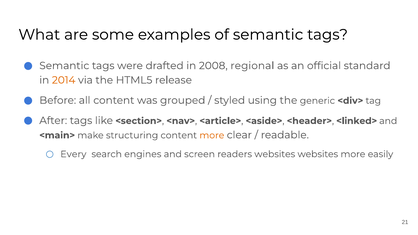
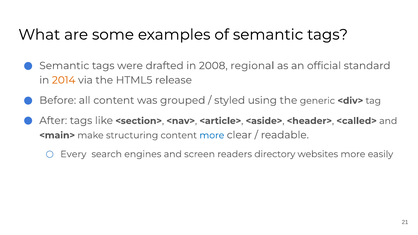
<linked>: <linked> -> <called>
more at (212, 135) colour: orange -> blue
readers websites: websites -> directory
